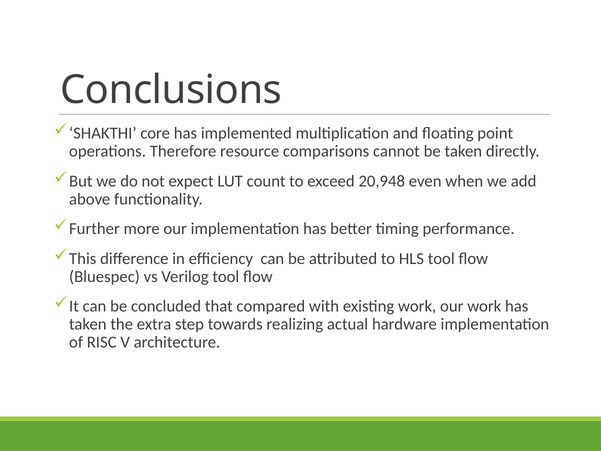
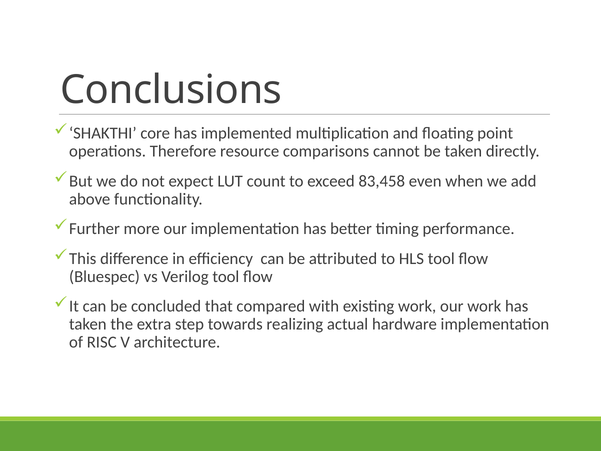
20,948: 20,948 -> 83,458
